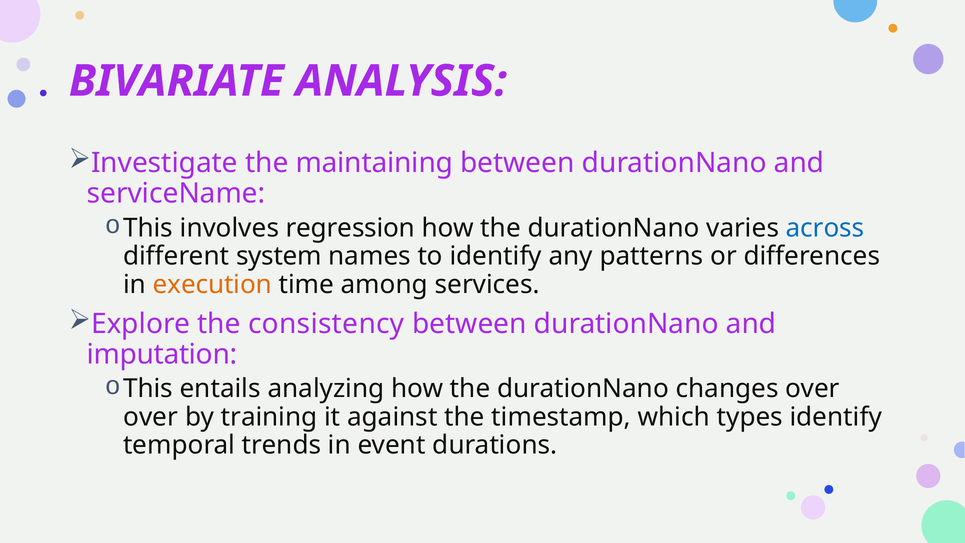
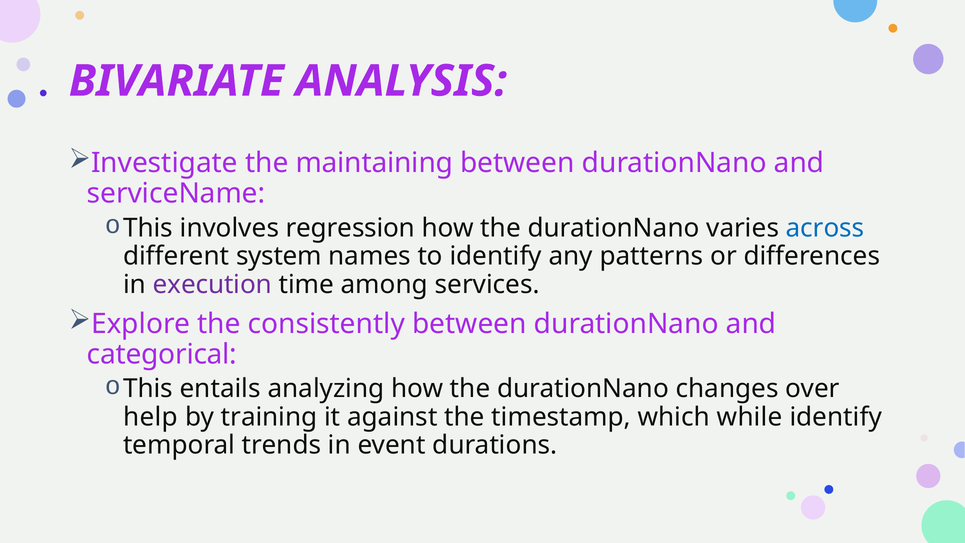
execution colour: orange -> purple
consistency: consistency -> consistently
imputation: imputation -> categorical
over at (151, 417): over -> help
types: types -> while
